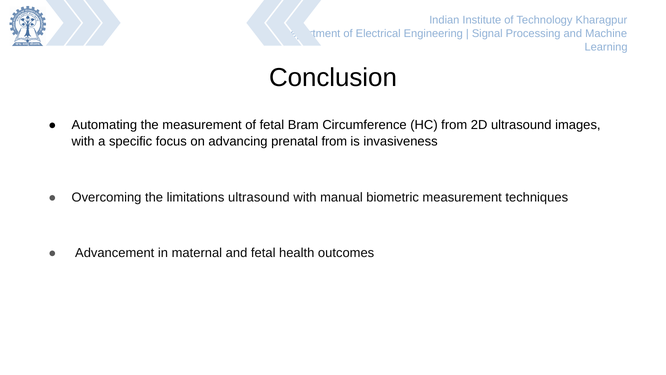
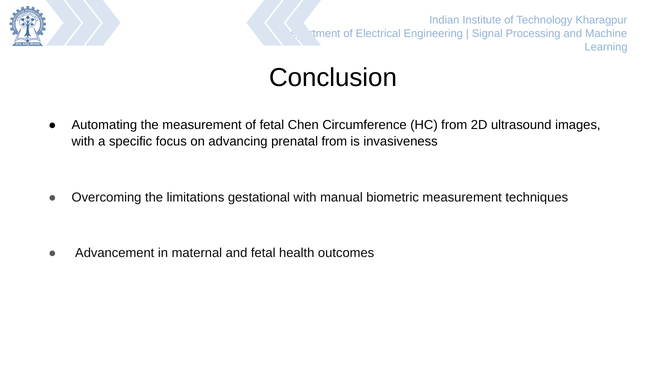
Bram: Bram -> Chen
limitations ultrasound: ultrasound -> gestational
